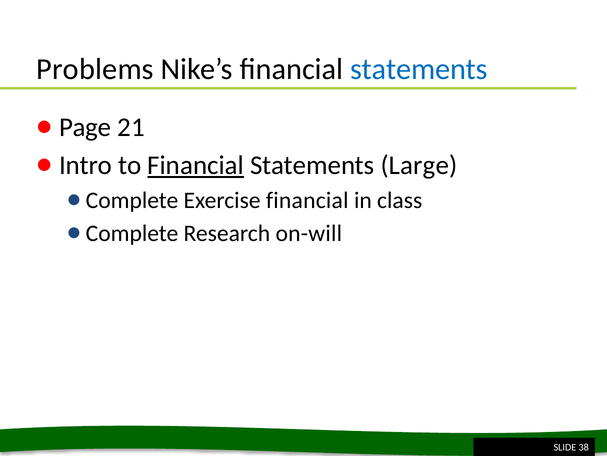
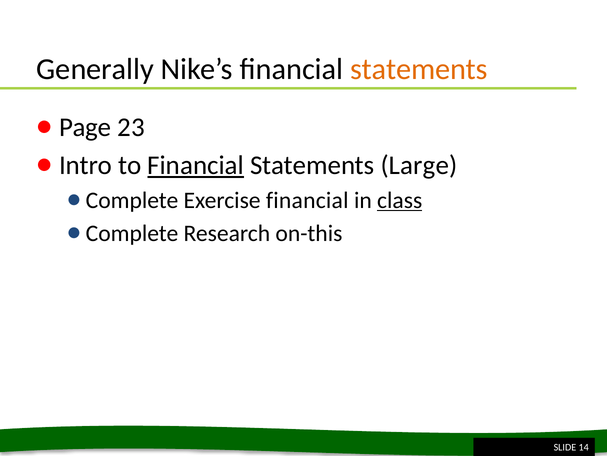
Problems: Problems -> Generally
statements at (419, 69) colour: blue -> orange
21: 21 -> 23
class underline: none -> present
on-will: on-will -> on-this
38: 38 -> 14
